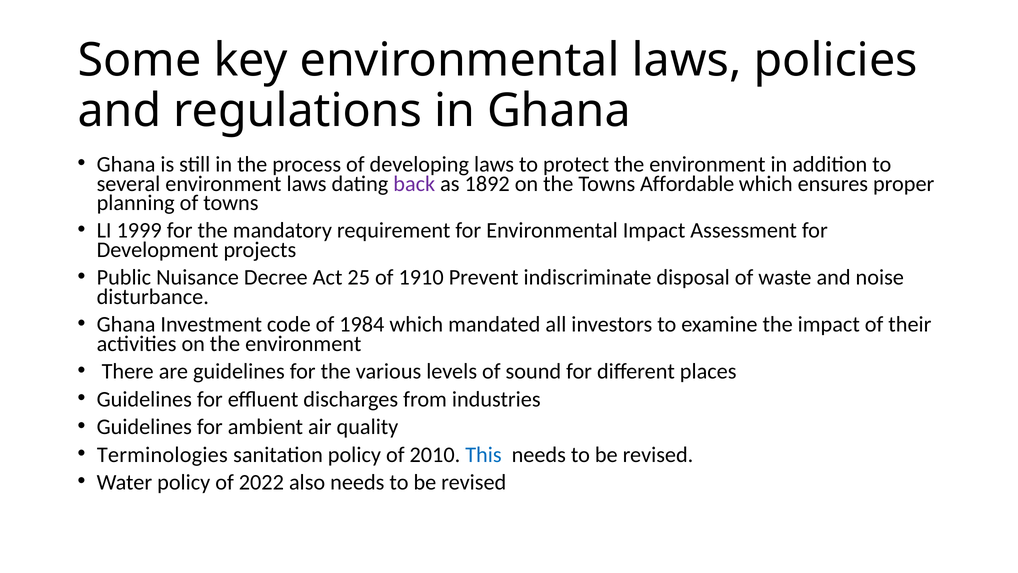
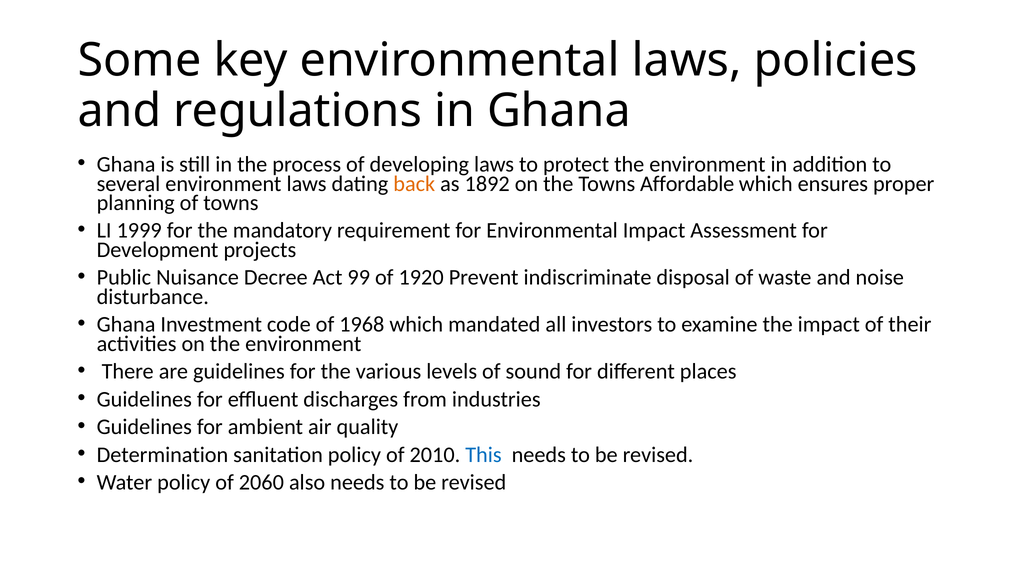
back colour: purple -> orange
25: 25 -> 99
1910: 1910 -> 1920
1984: 1984 -> 1968
Terminologies: Terminologies -> Determination
2022: 2022 -> 2060
